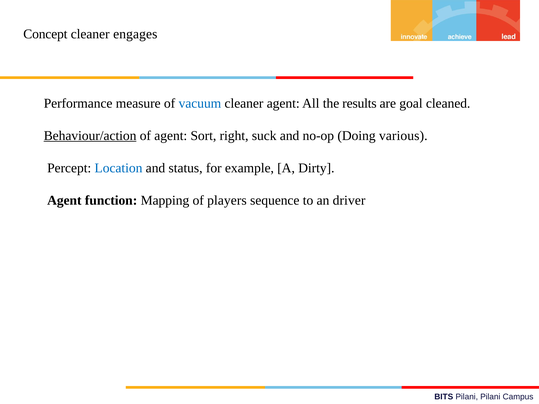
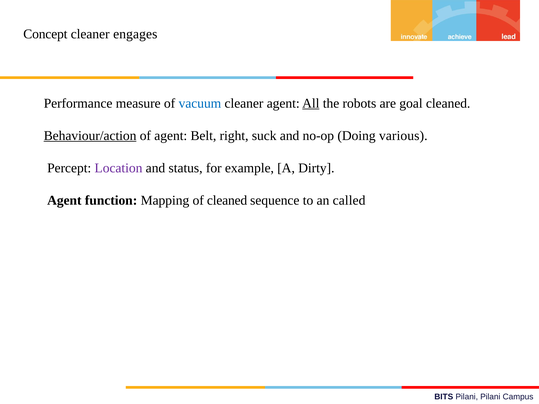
All underline: none -> present
results: results -> robots
Sort: Sort -> Belt
Location colour: blue -> purple
of players: players -> cleaned
driver: driver -> called
